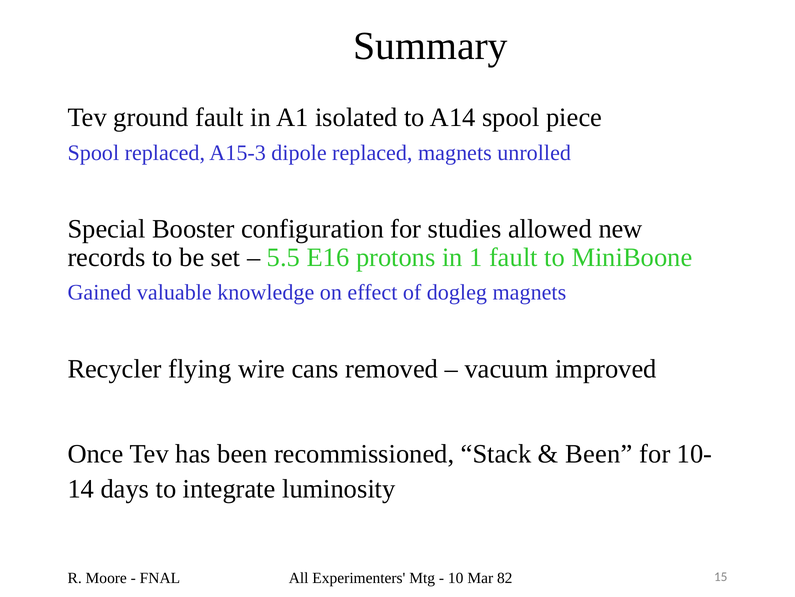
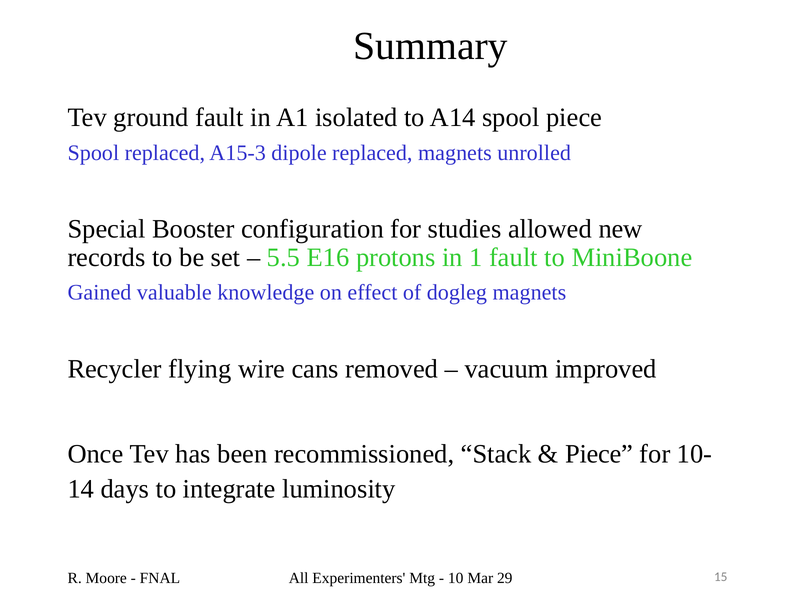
Been at (599, 454): Been -> Piece
82: 82 -> 29
